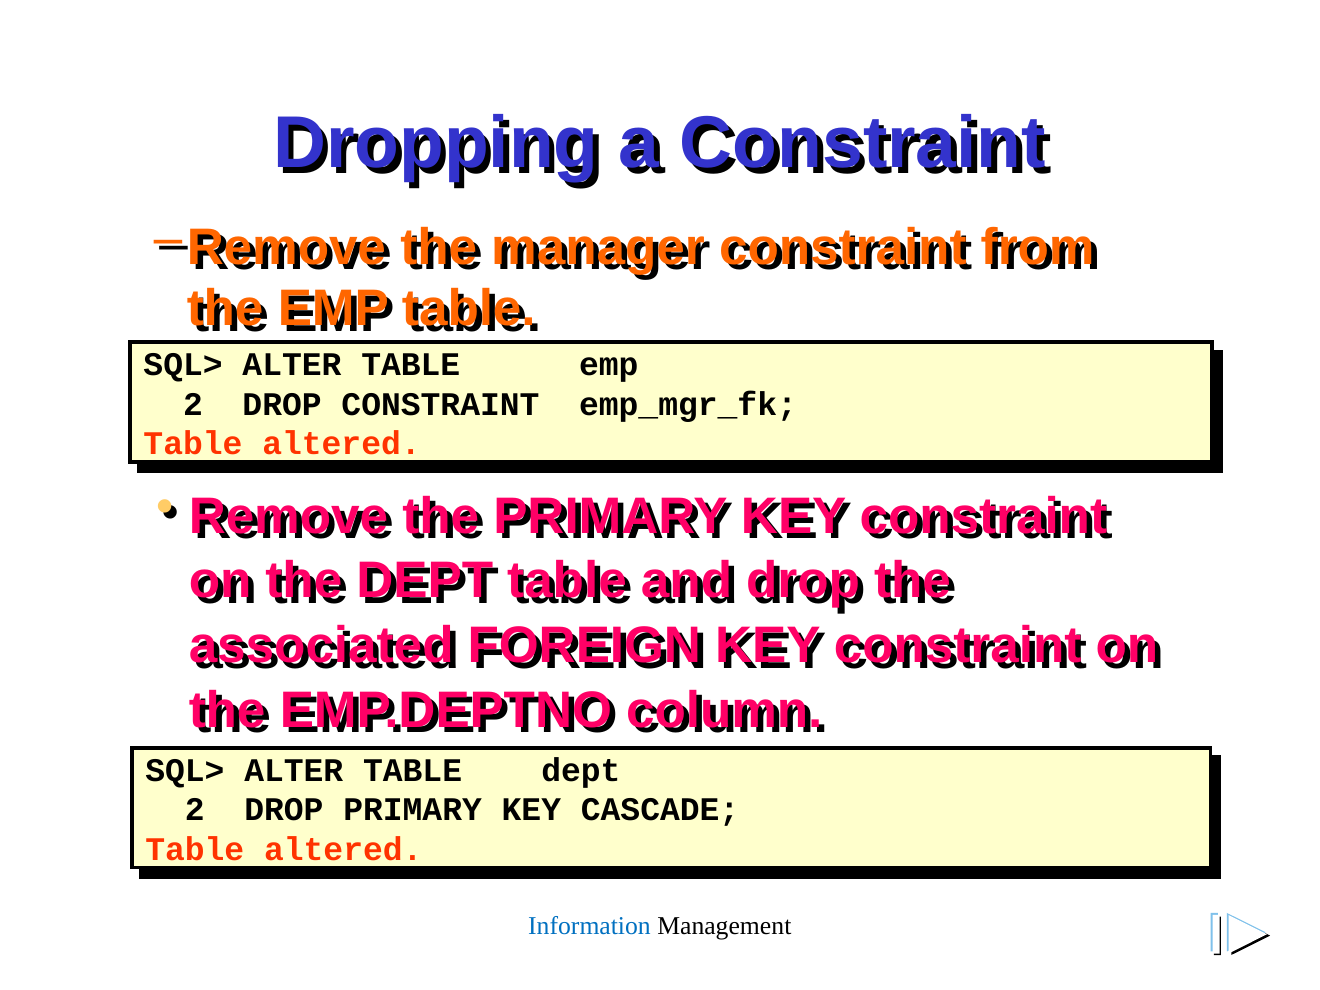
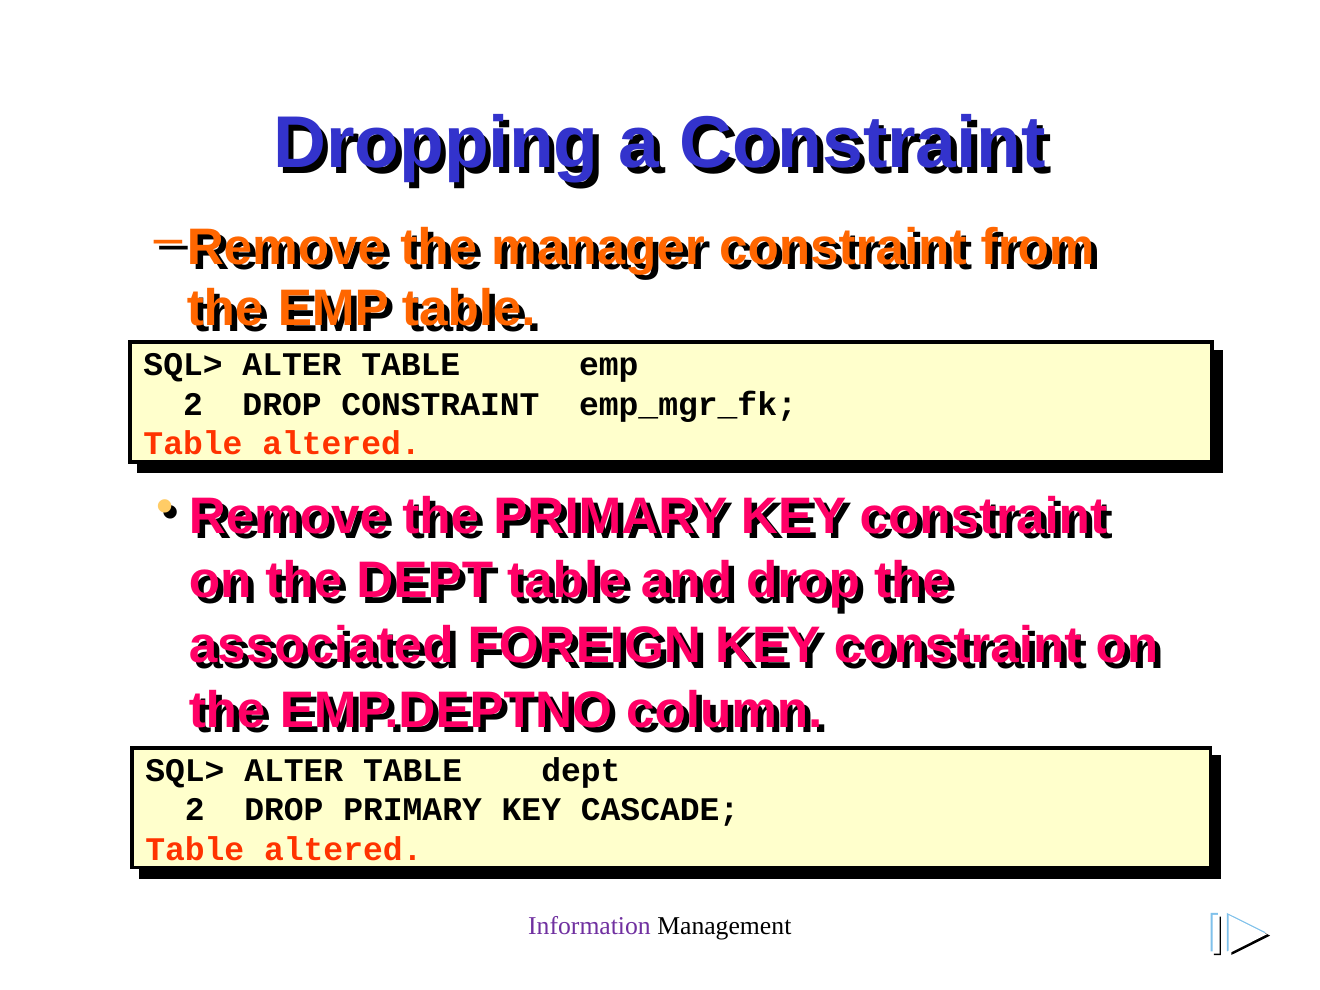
Information colour: blue -> purple
